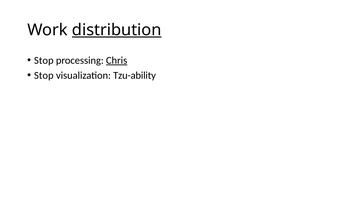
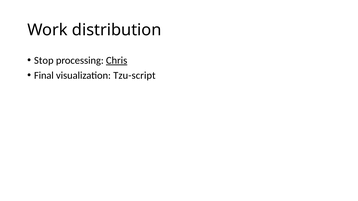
distribution underline: present -> none
Stop at (44, 76): Stop -> Final
Tzu-ability: Tzu-ability -> Tzu-script
